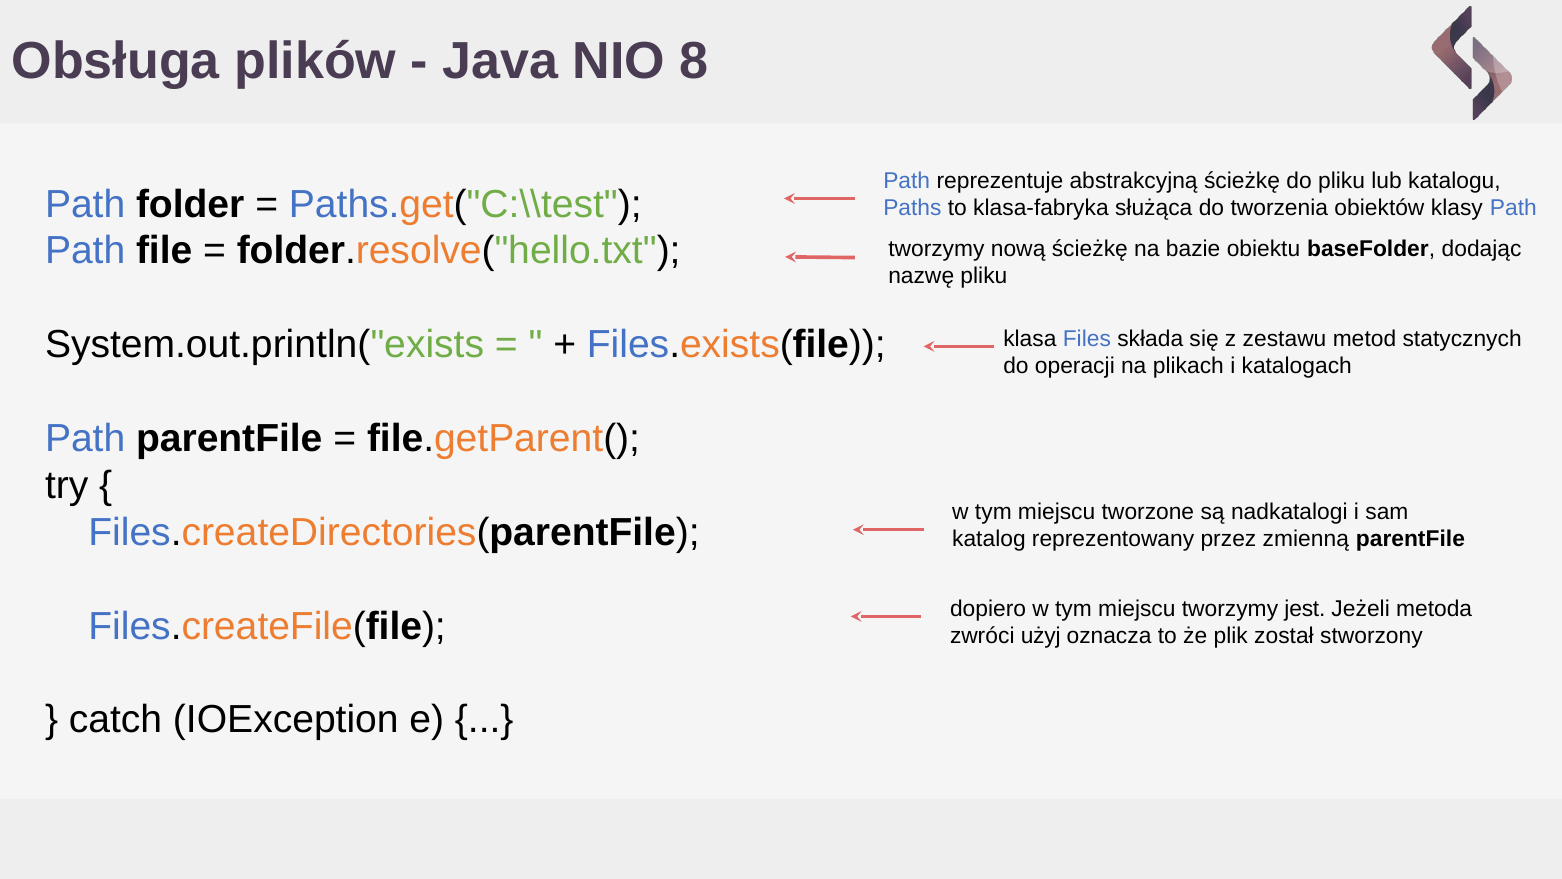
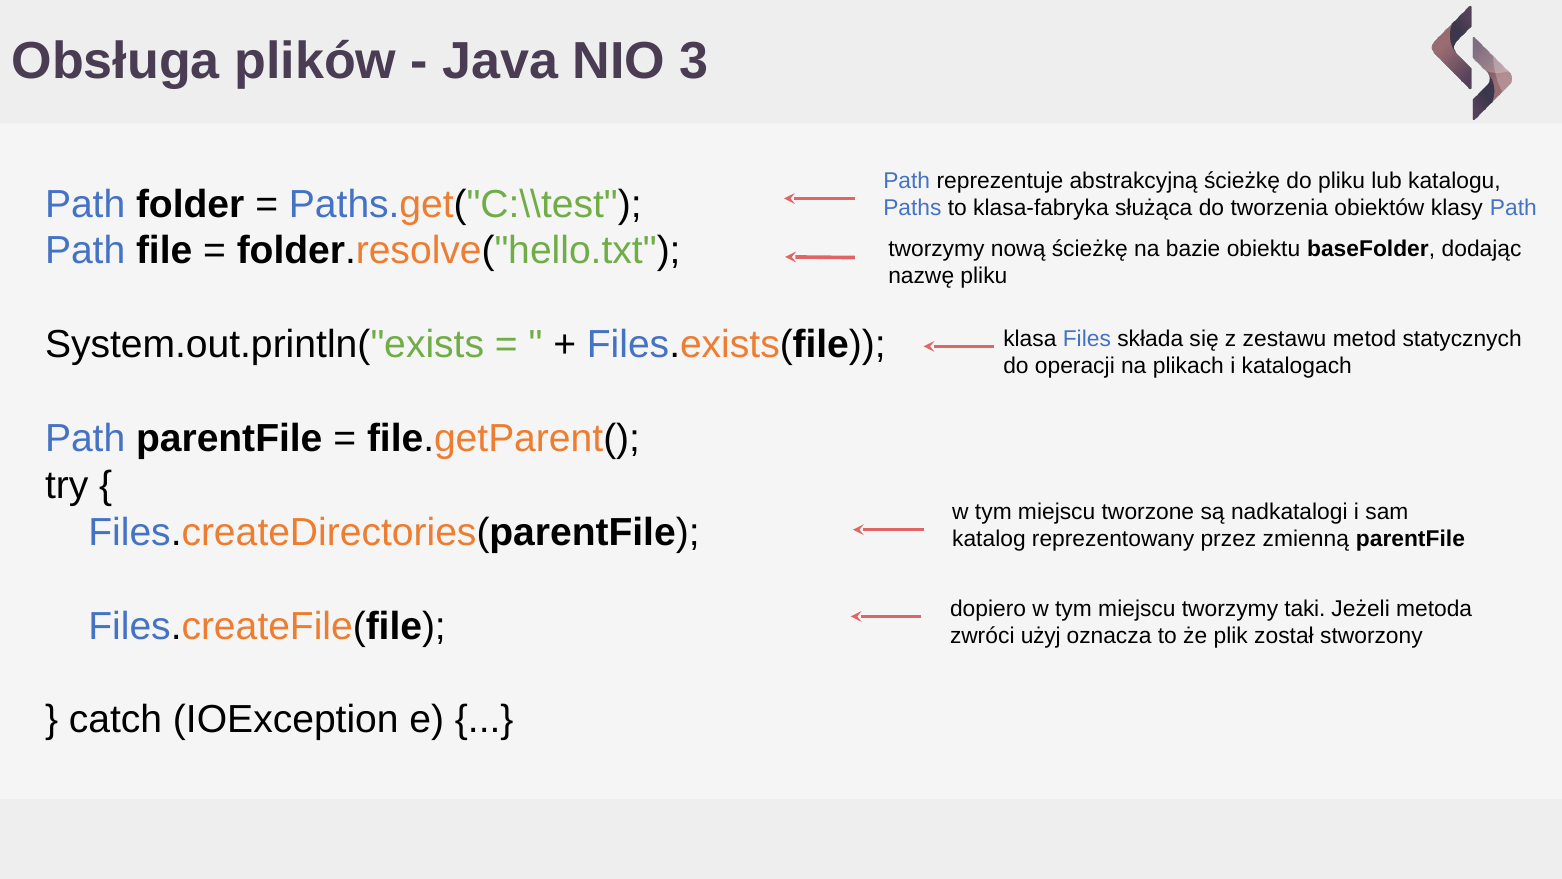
8: 8 -> 3
jest: jest -> taki
